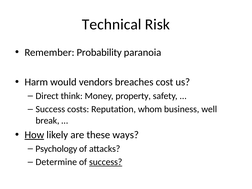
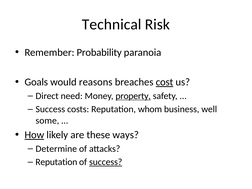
Harm: Harm -> Goals
vendors: vendors -> reasons
cost underline: none -> present
think: think -> need
property underline: none -> present
break: break -> some
Psychology: Psychology -> Determine
Determine at (56, 162): Determine -> Reputation
